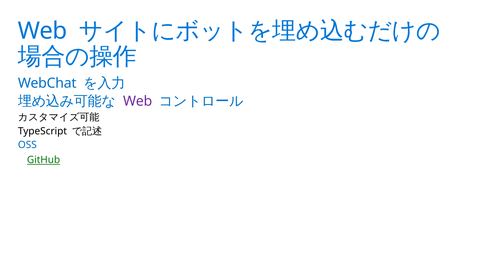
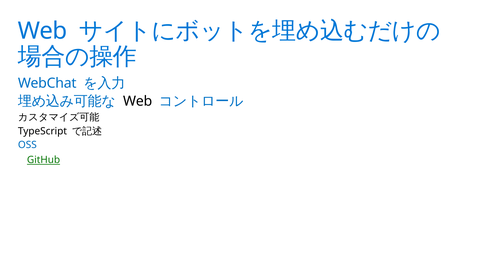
Web at (138, 101) colour: purple -> black
